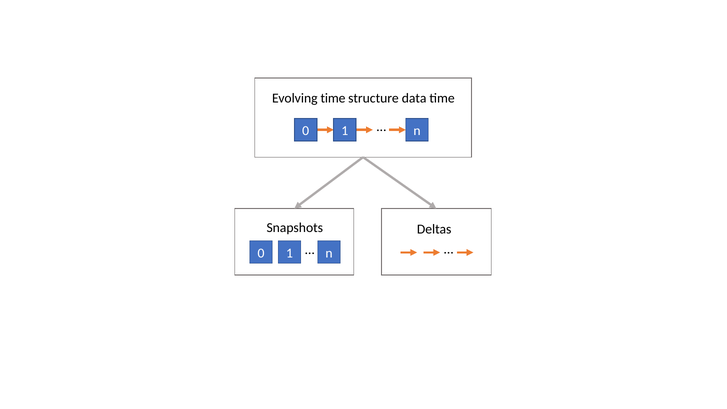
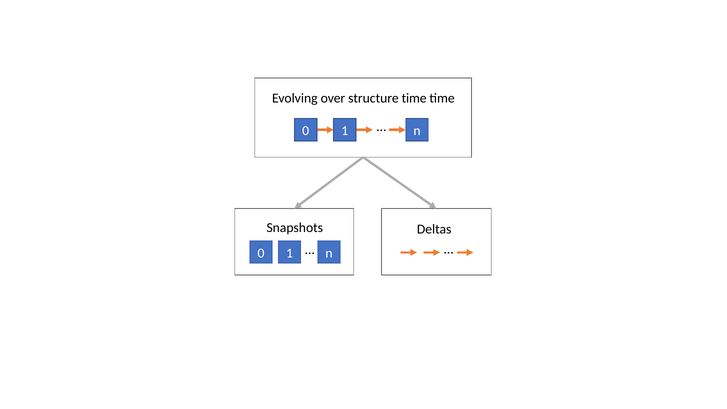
Evolving time: time -> over
structure data: data -> time
